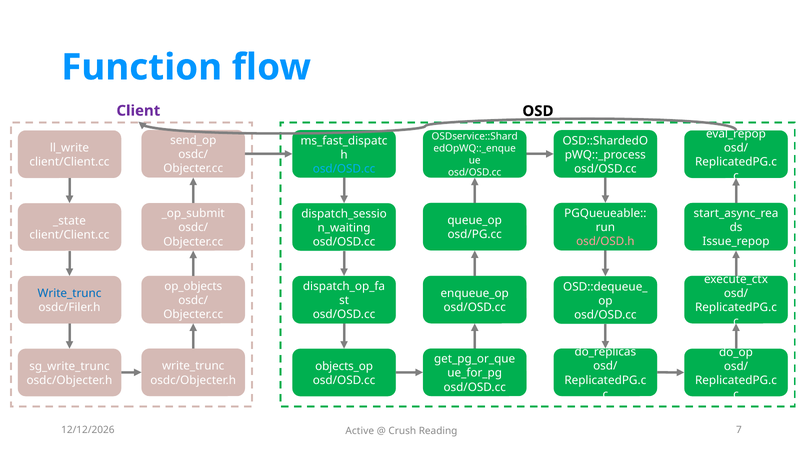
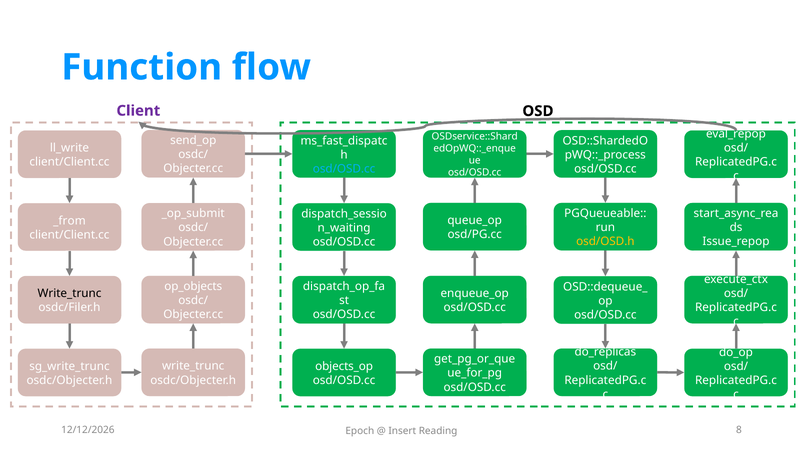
_state: _state -> _from
osd/OSD.h colour: pink -> yellow
Write_trunc at (69, 294) colour: blue -> black
Active: Active -> Epoch
Crush: Crush -> Insert
7: 7 -> 8
